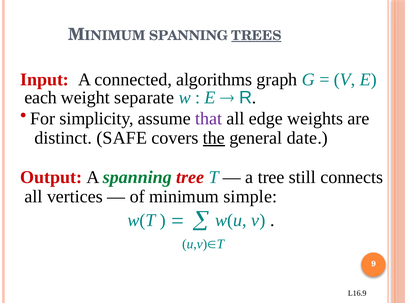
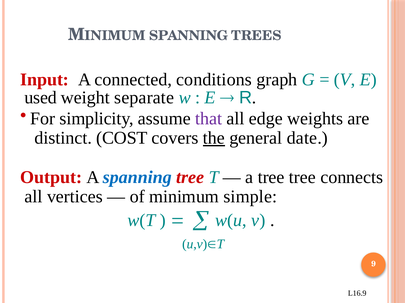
TREES underline: present -> none
algorithms: algorithms -> conditions
each: each -> used
SAFE: SAFE -> COST
spanning at (137, 178) colour: green -> blue
tree still: still -> tree
